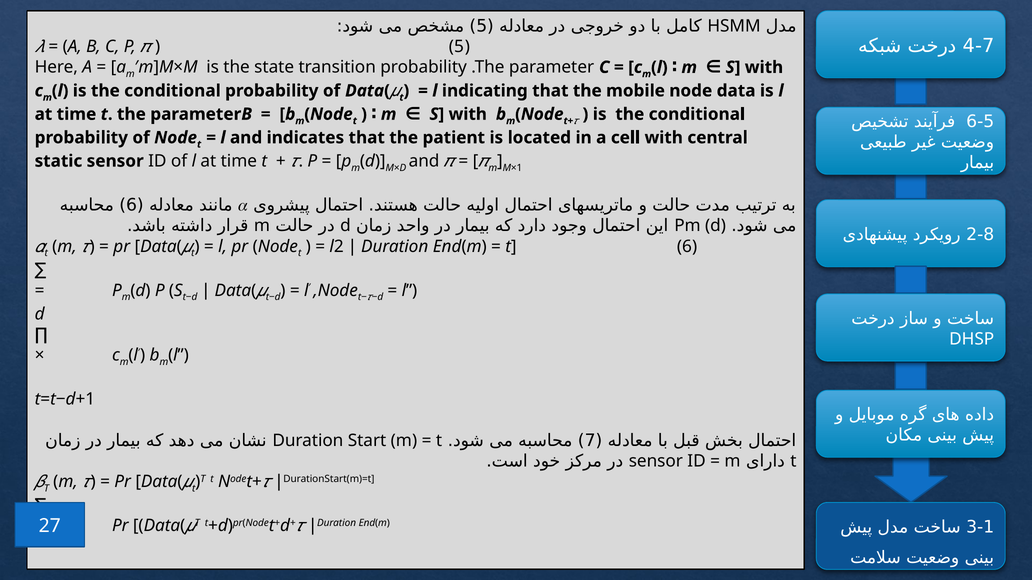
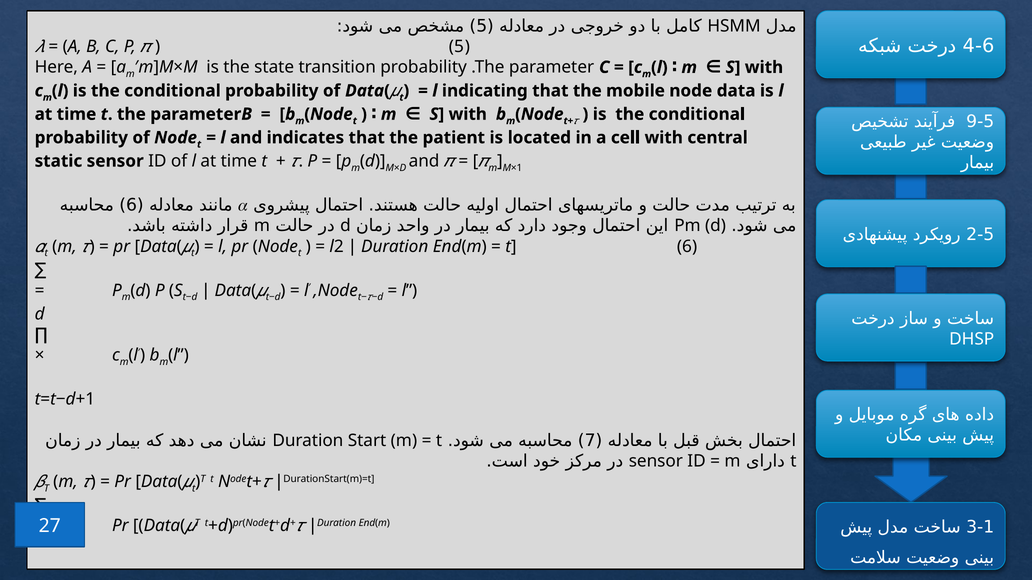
4-7: 4-7 -> 4-6
6-5: 6-5 -> 9-5
2-8: 2-8 -> 2-5
